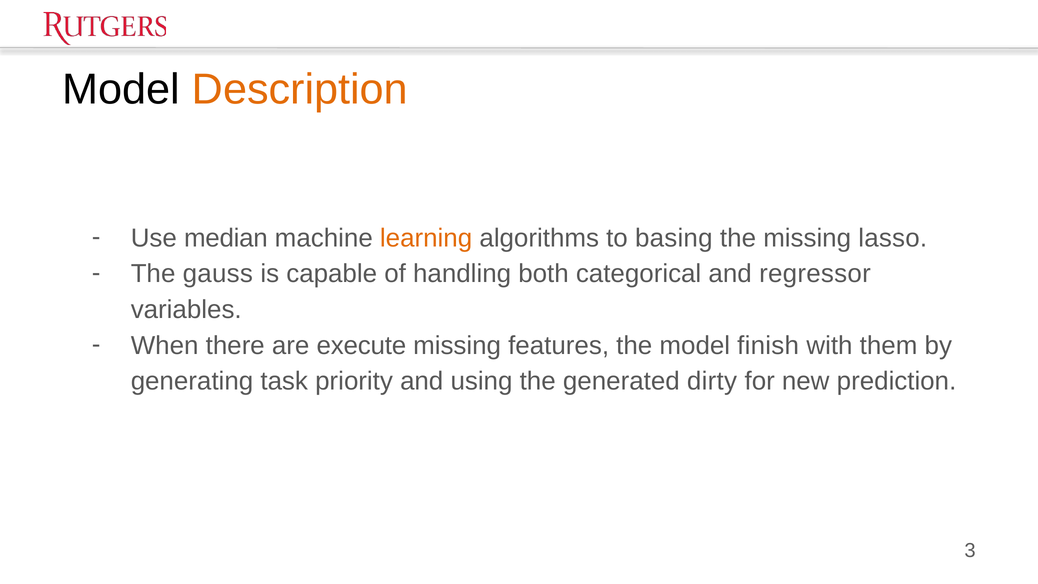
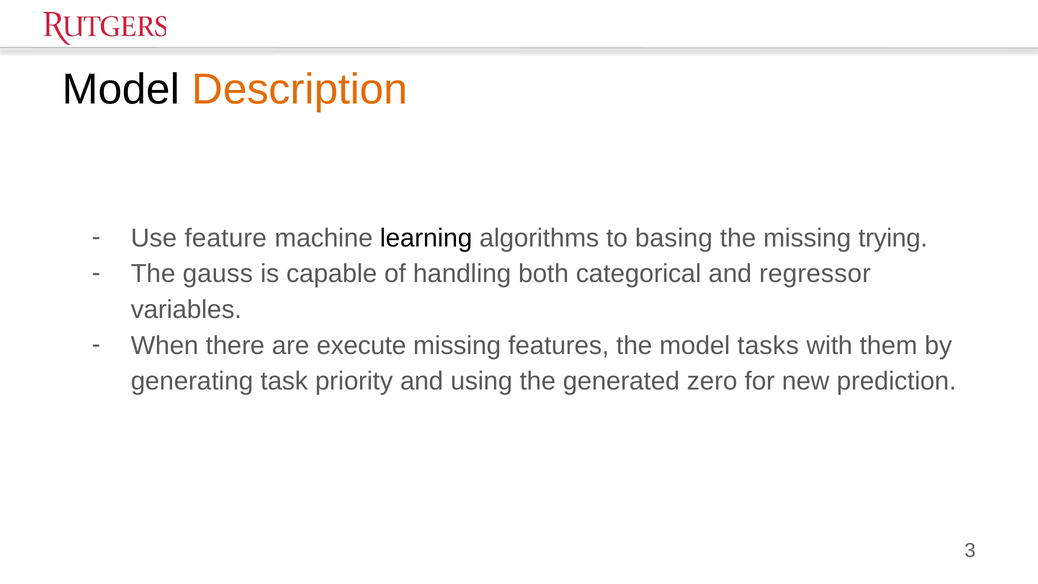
median: median -> feature
learning colour: orange -> black
lasso: lasso -> trying
finish: finish -> tasks
dirty: dirty -> zero
